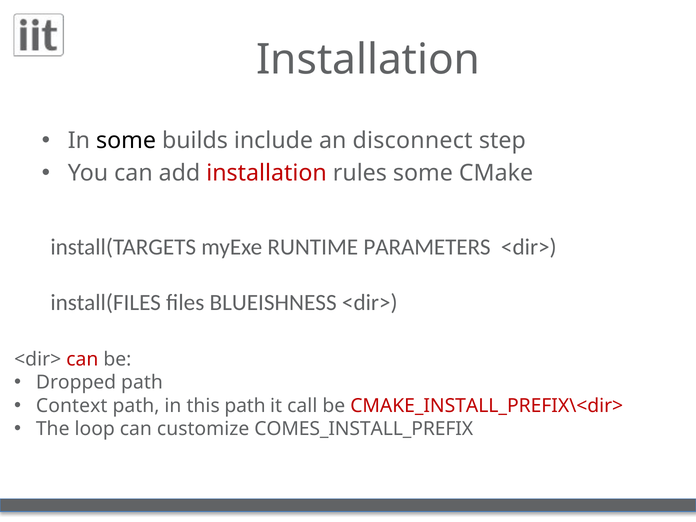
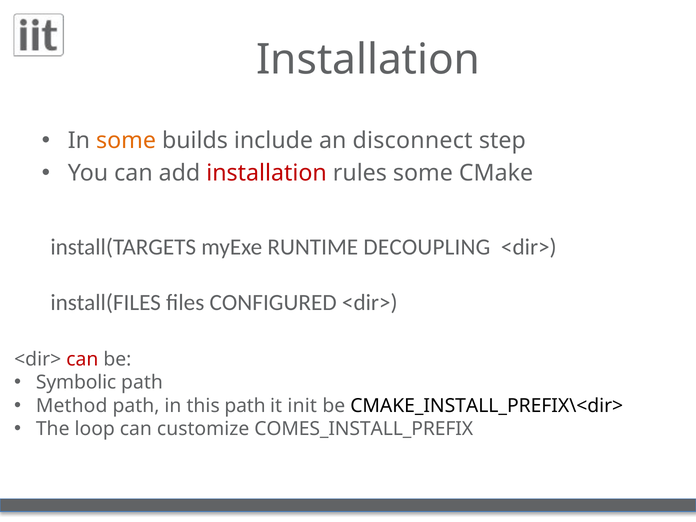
some at (126, 141) colour: black -> orange
PARAMETERS: PARAMETERS -> DECOUPLING
BLUEISHNESS: BLUEISHNESS -> CONFIGURED
Dropped: Dropped -> Symbolic
Context: Context -> Method
call: call -> init
CMAKE_INSTALL_PREFIX\<dir> colour: red -> black
